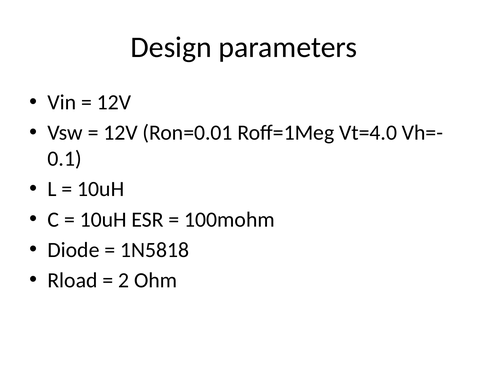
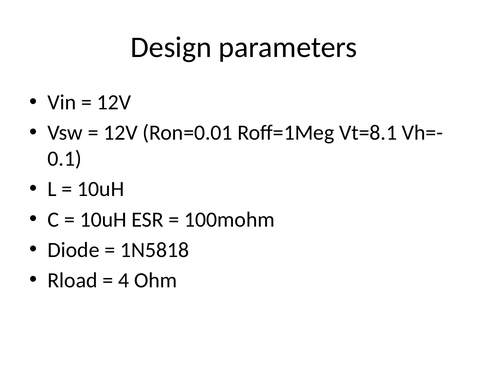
Vt=4.0: Vt=4.0 -> Vt=8.1
2: 2 -> 4
